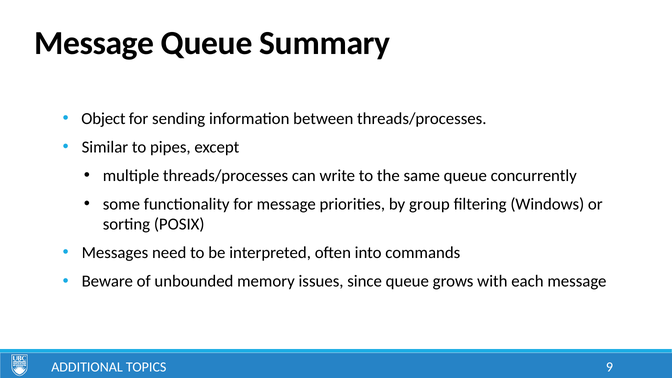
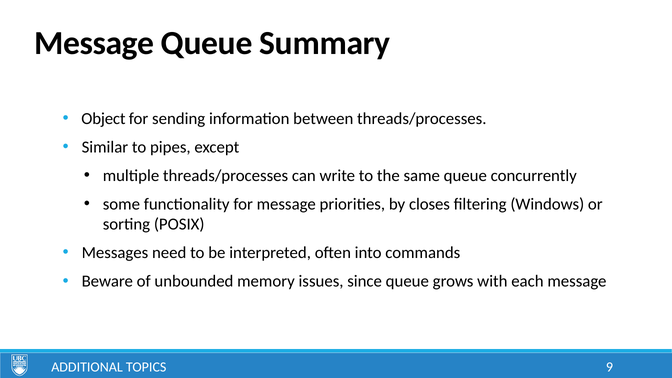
group: group -> closes
